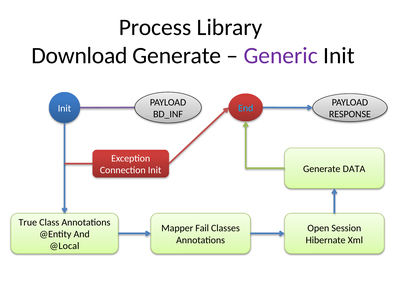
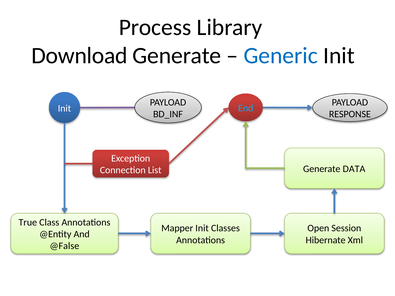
Generic colour: purple -> blue
Connection Init: Init -> List
Mapper Fail: Fail -> Init
@Local: @Local -> @False
